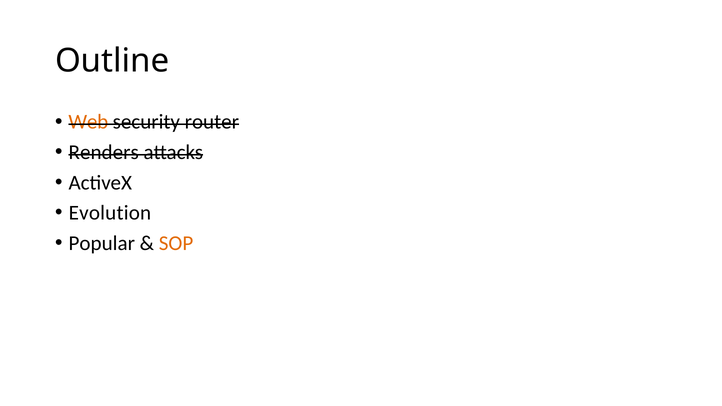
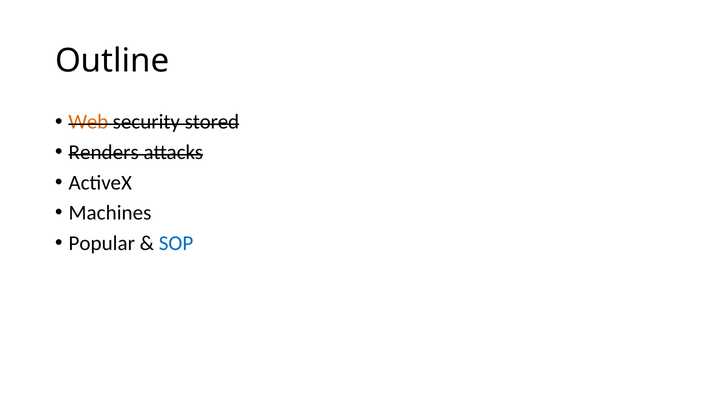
router: router -> stored
Evolution: Evolution -> Machines
SOP colour: orange -> blue
